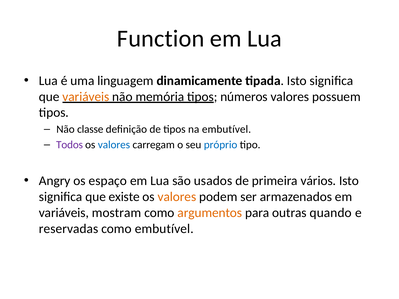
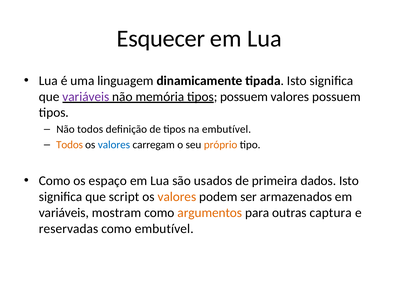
Function: Function -> Esquecer
variáveis at (86, 97) colour: orange -> purple
tipos números: números -> possuem
Não classe: classe -> todos
Todos at (70, 145) colour: purple -> orange
próprio colour: blue -> orange
Angry at (55, 181): Angry -> Como
vários: vários -> dados
existe: existe -> script
quando: quando -> captura
